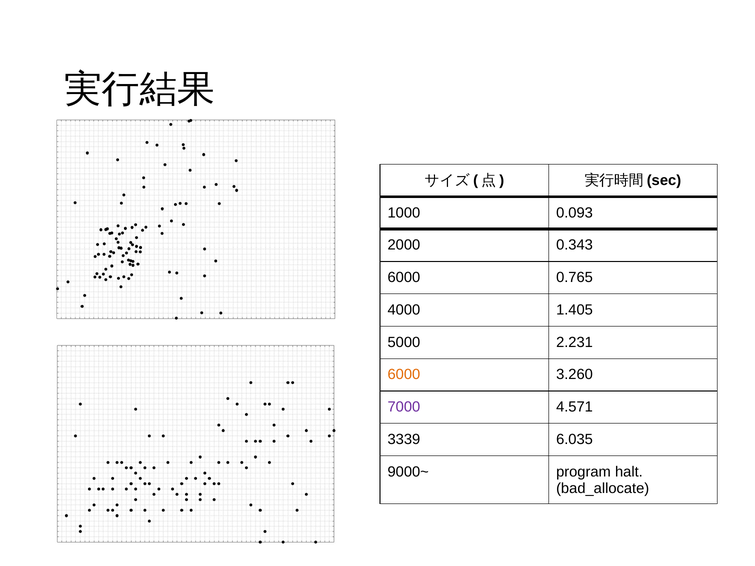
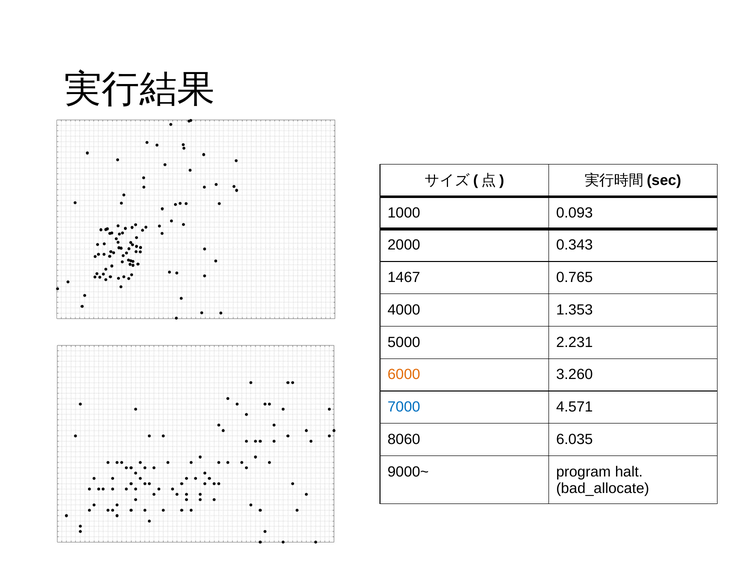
6000 at (404, 278): 6000 -> 1467
1.405: 1.405 -> 1.353
7000 colour: purple -> blue
3339: 3339 -> 8060
